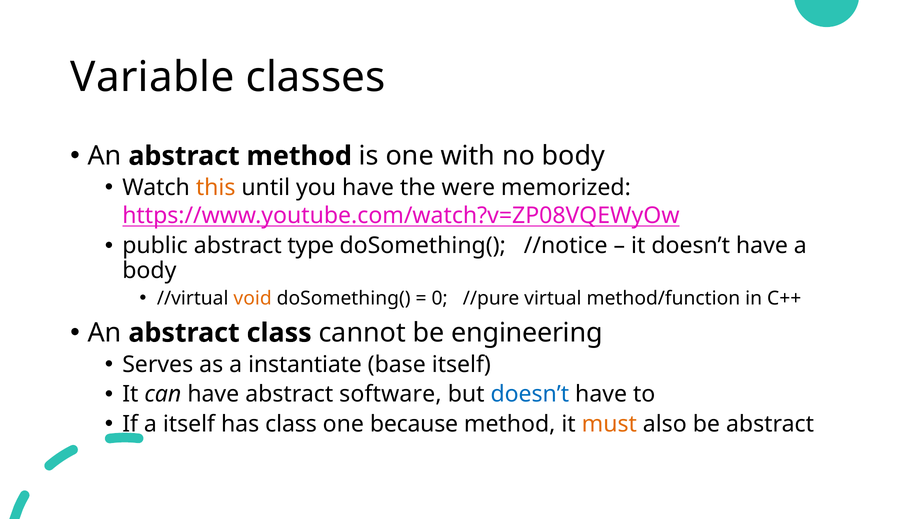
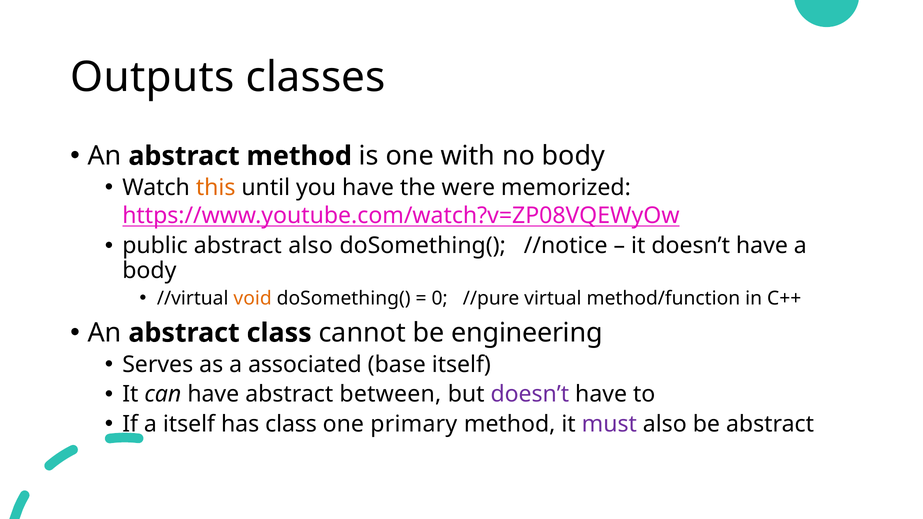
Variable: Variable -> Outputs
abstract type: type -> also
instantiate: instantiate -> associated
software: software -> between
doesn’t at (530, 395) colour: blue -> purple
because: because -> primary
must colour: orange -> purple
